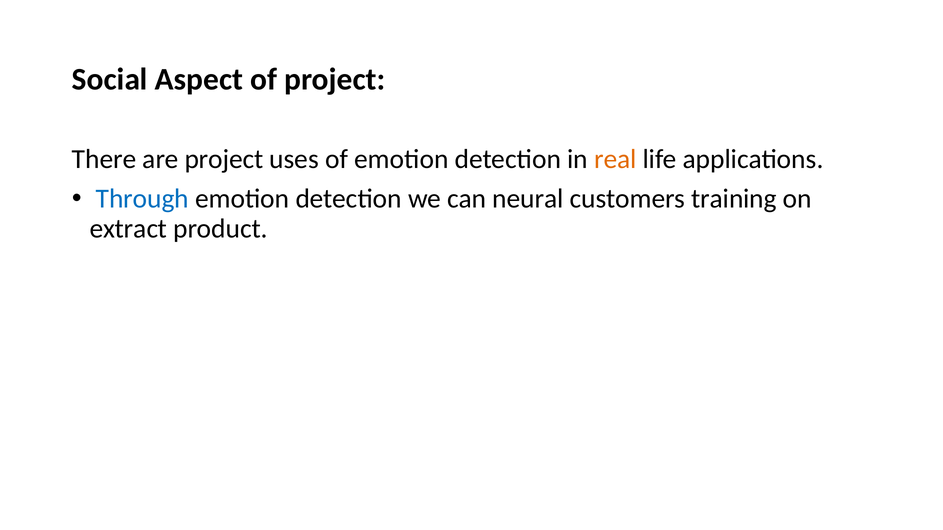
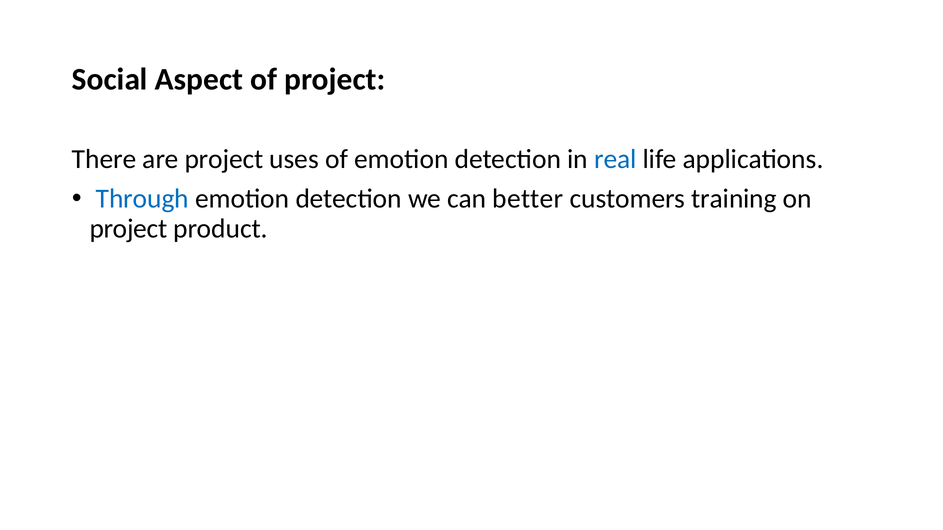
real colour: orange -> blue
neural: neural -> better
extract at (128, 229): extract -> project
